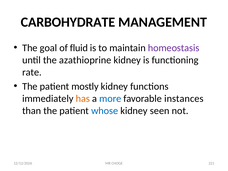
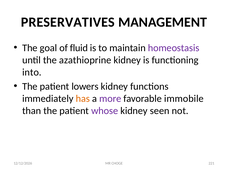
CARBOHYDRATE: CARBOHYDRATE -> PRESERVATIVES
rate: rate -> into
mostly: mostly -> lowers
more colour: blue -> purple
instances: instances -> immobile
whose colour: blue -> purple
